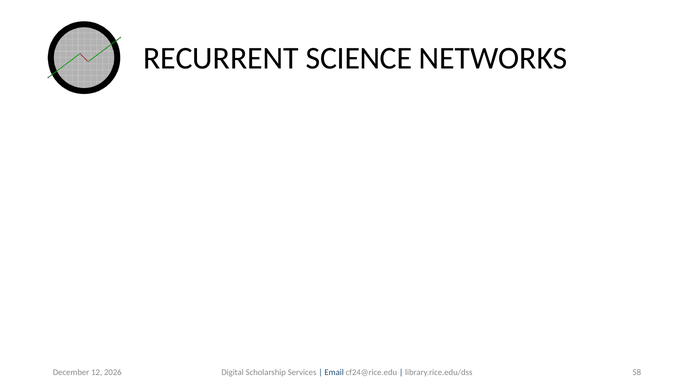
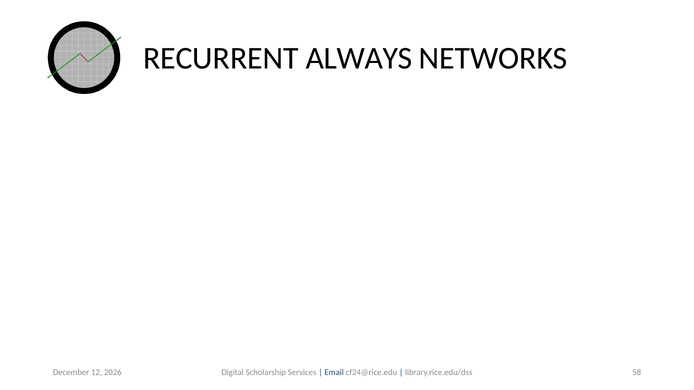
SCIENCE: SCIENCE -> ALWAYS
